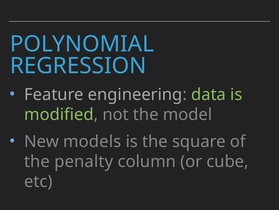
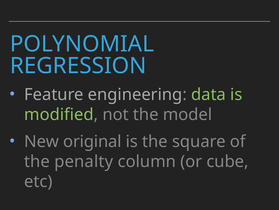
models: models -> original
